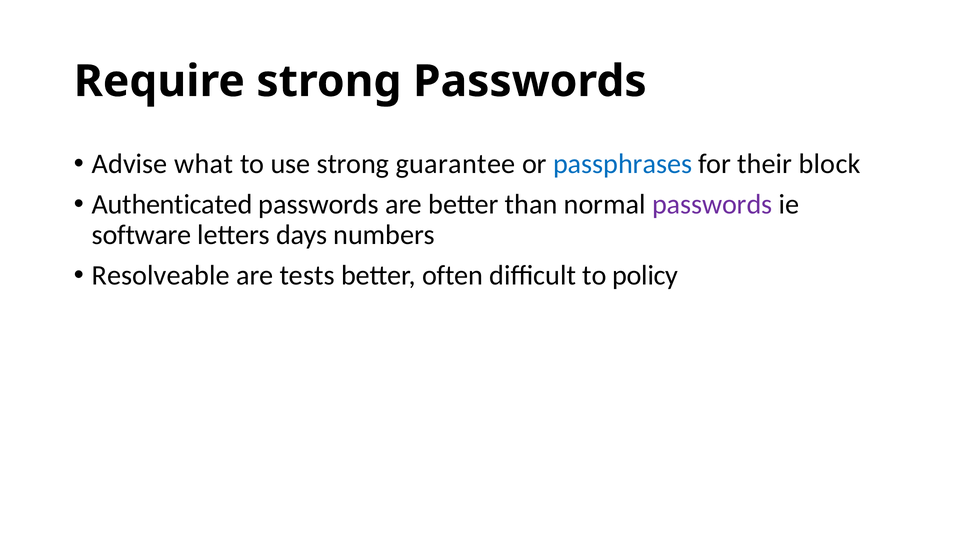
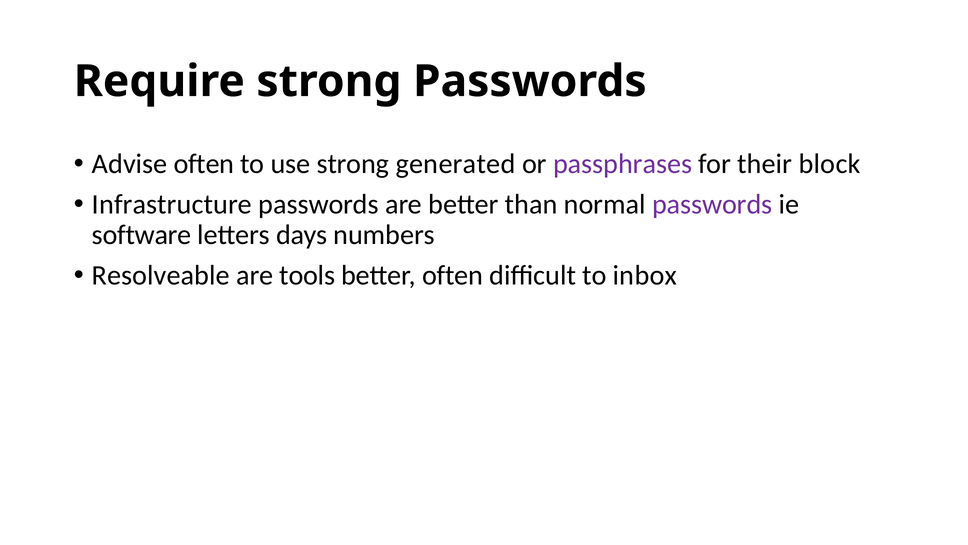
Advise what: what -> often
guarantee: guarantee -> generated
passphrases colour: blue -> purple
Authenticated: Authenticated -> Infrastructure
tests: tests -> tools
policy: policy -> inbox
